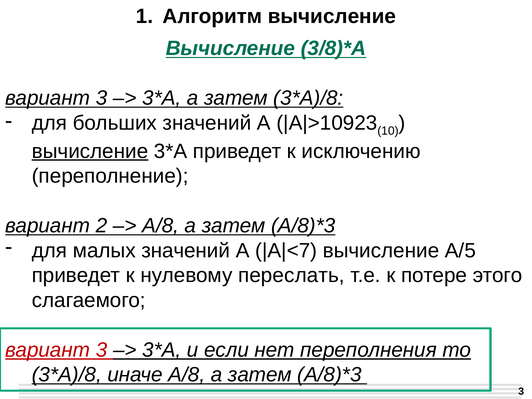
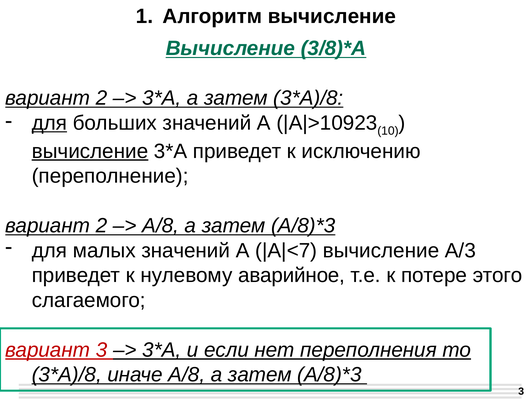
3 at (101, 98): 3 -> 2
для at (49, 123) underline: none -> present
А/5: А/5 -> А/3
переслать: переслать -> аварийное
